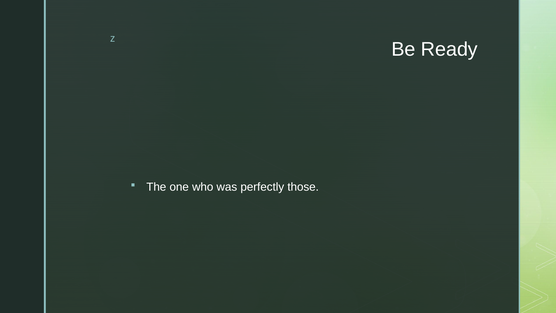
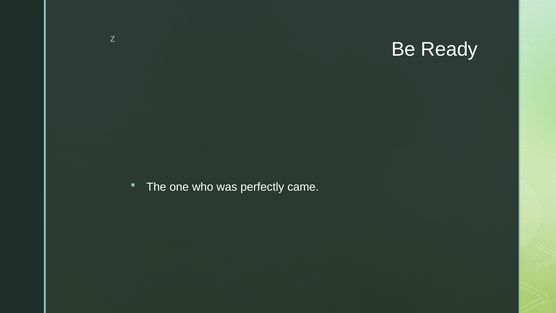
those: those -> came
